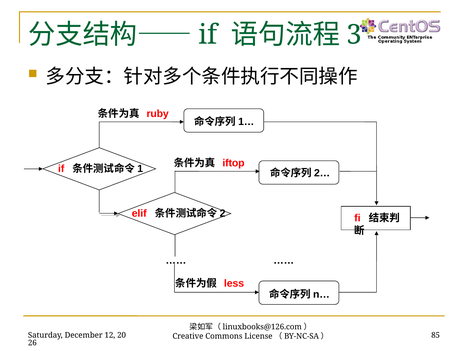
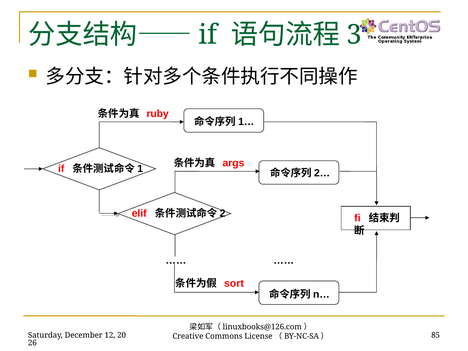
iftop: iftop -> args
less: less -> sort
